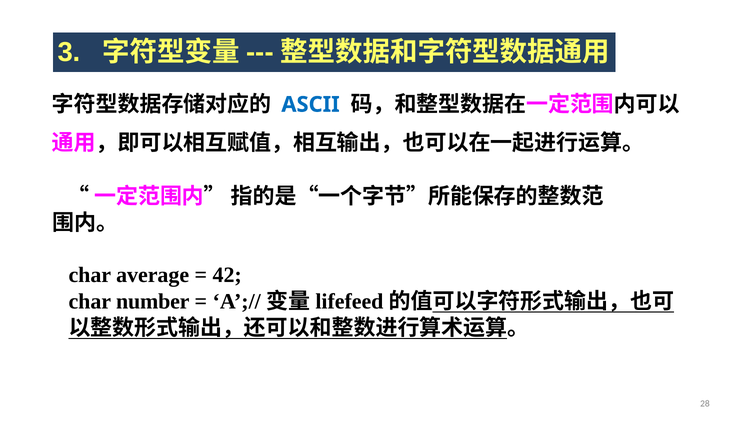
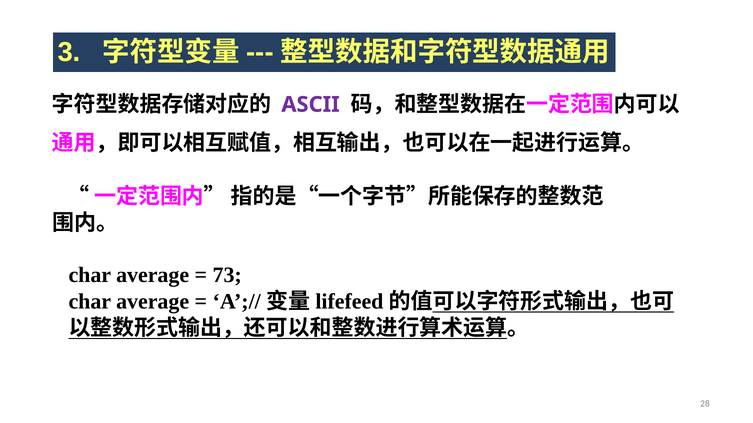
ASCII colour: blue -> purple
42: 42 -> 73
number at (153, 302): number -> average
